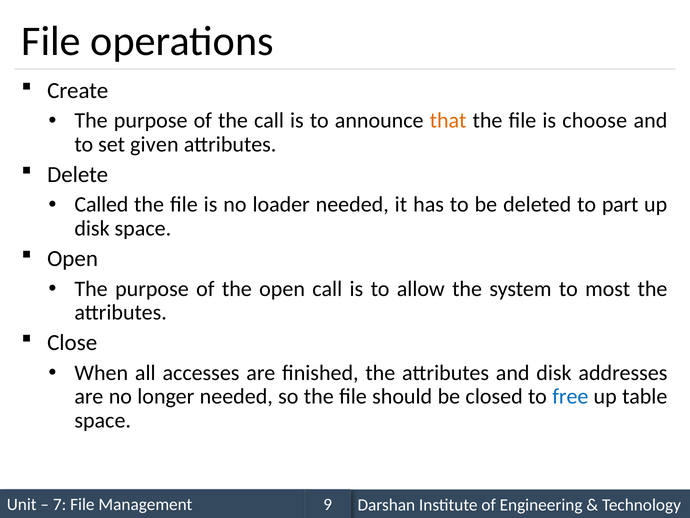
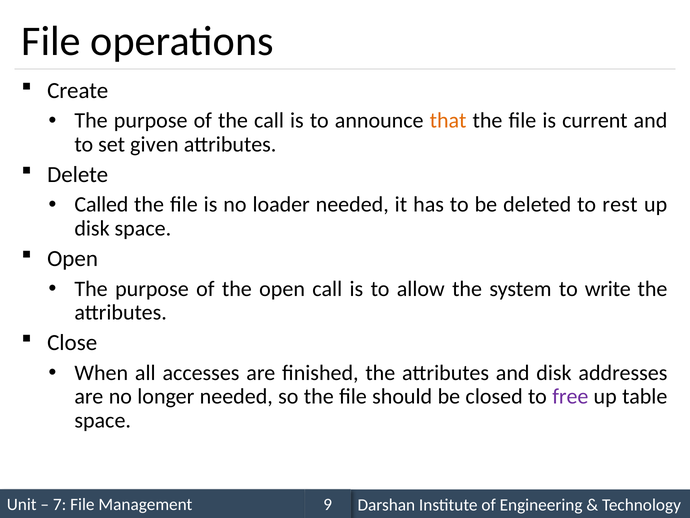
choose: choose -> current
part: part -> rest
most: most -> write
free colour: blue -> purple
